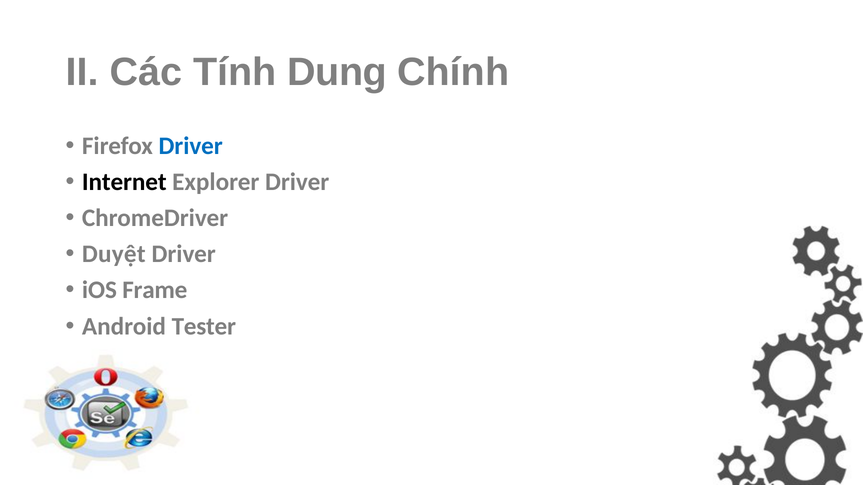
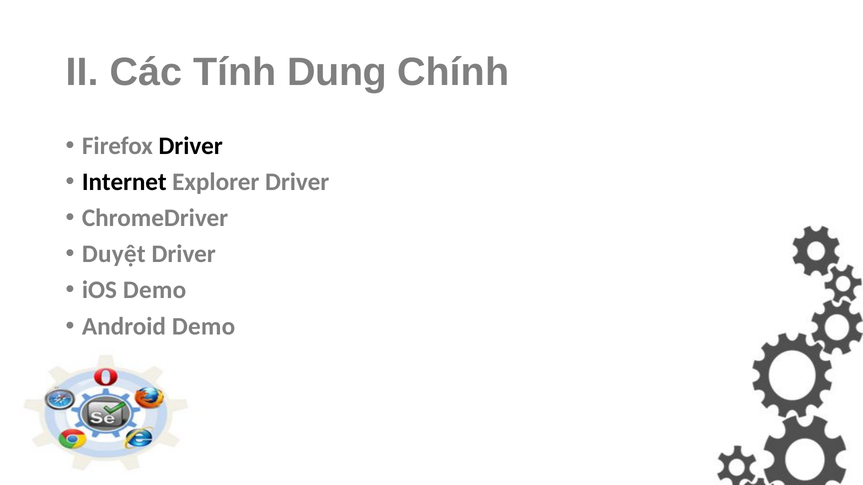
Driver at (191, 146) colour: blue -> black
iOS Frame: Frame -> Demo
Android Tester: Tester -> Demo
